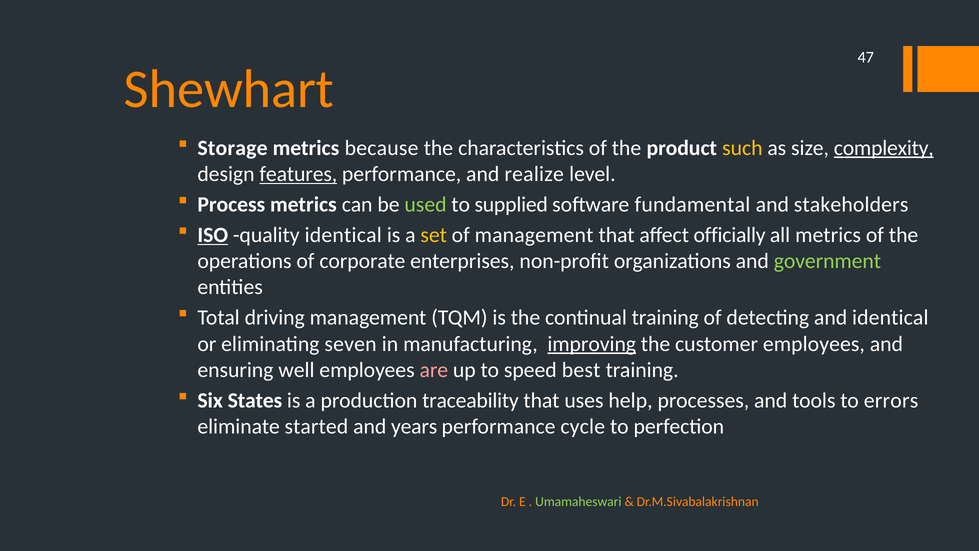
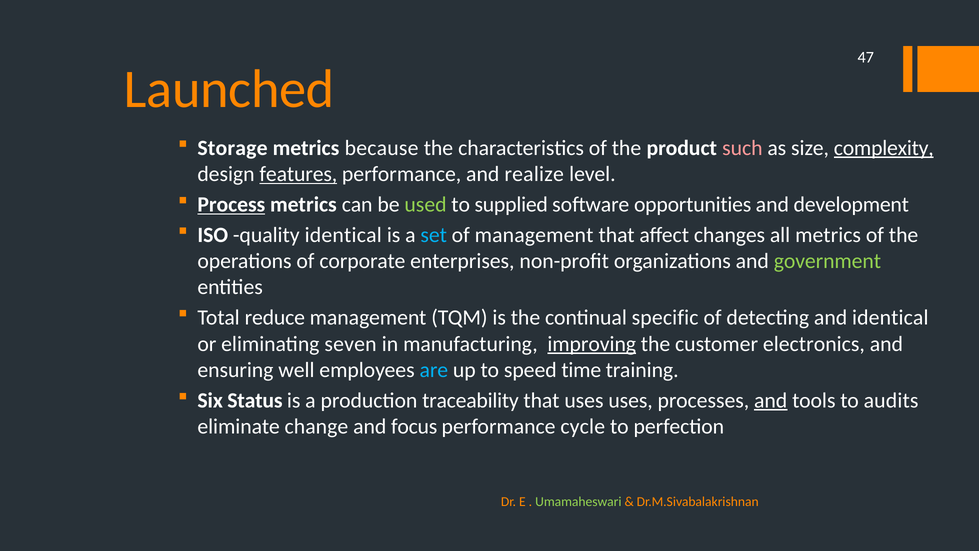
Shewhart: Shewhart -> Launched
such colour: yellow -> pink
Process underline: none -> present
fundamental: fundamental -> opportunities
stakeholders: stakeholders -> development
ISO underline: present -> none
set colour: yellow -> light blue
officially: officially -> changes
driving: driving -> reduce
continual training: training -> specific
customer employees: employees -> electronics
are colour: pink -> light blue
best: best -> time
States: States -> Status
uses help: help -> uses
and at (771, 400) underline: none -> present
errors: errors -> audits
started: started -> change
years: years -> focus
